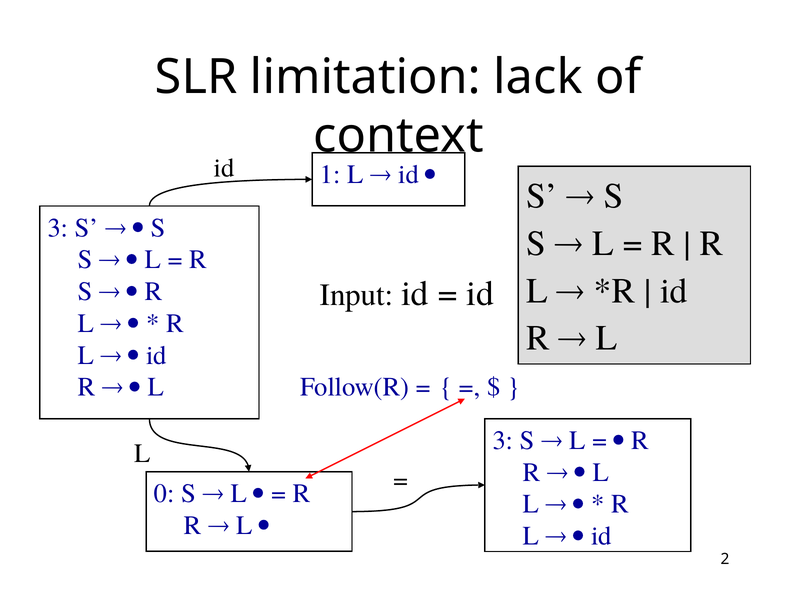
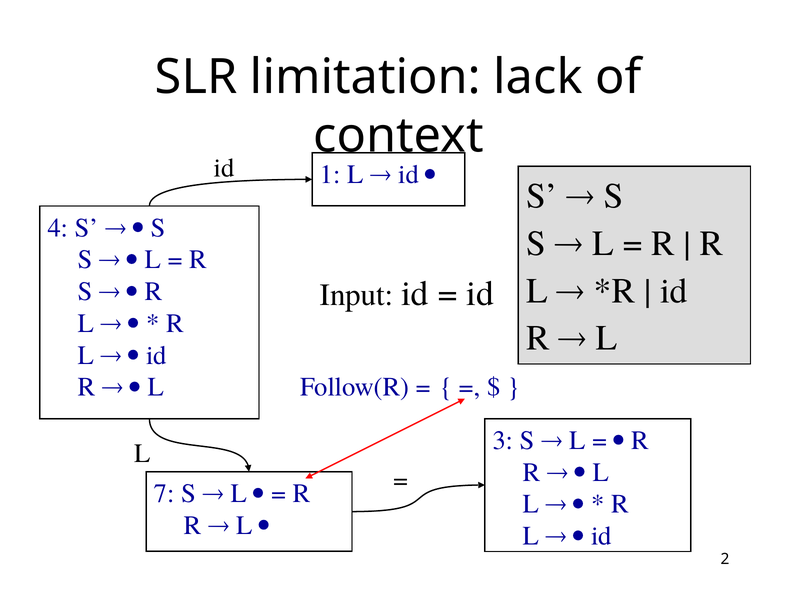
3 at (58, 228): 3 -> 4
0: 0 -> 7
